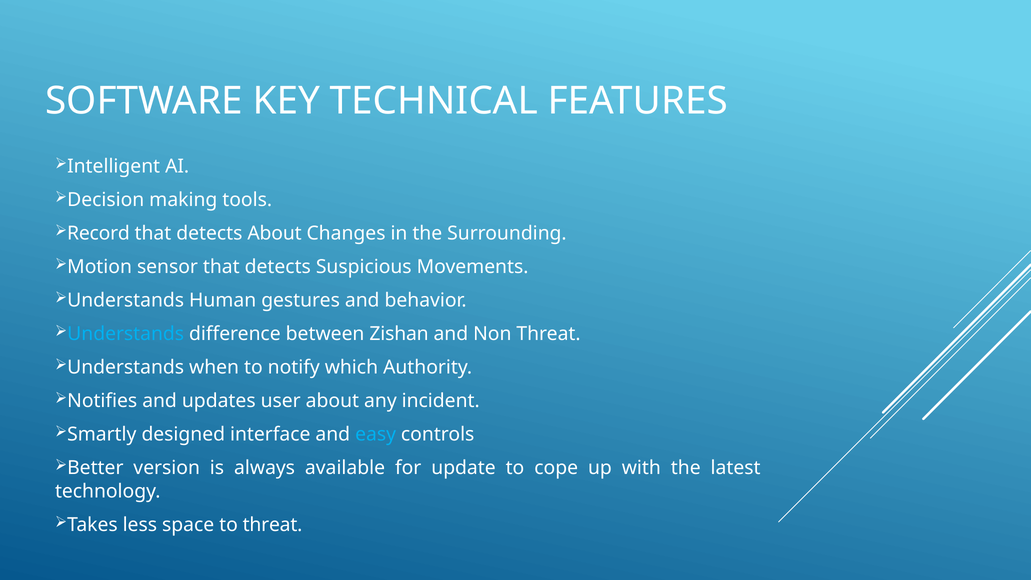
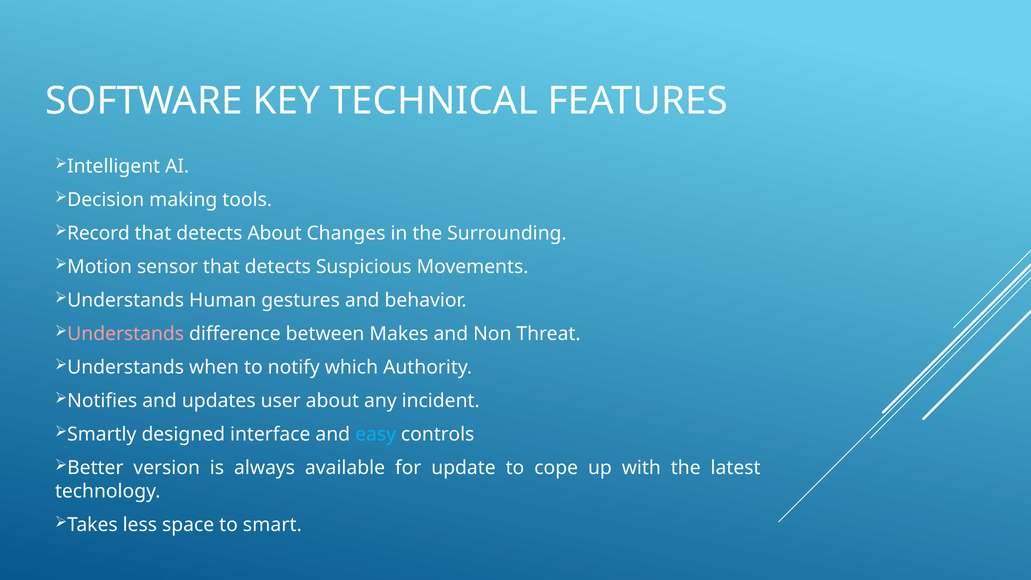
Understands at (126, 334) colour: light blue -> pink
Zishan: Zishan -> Makes
to threat: threat -> smart
